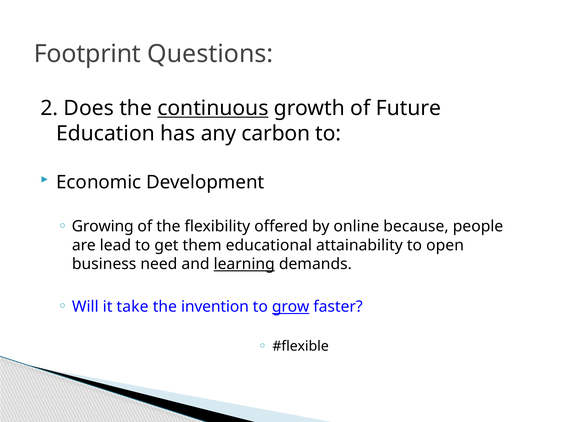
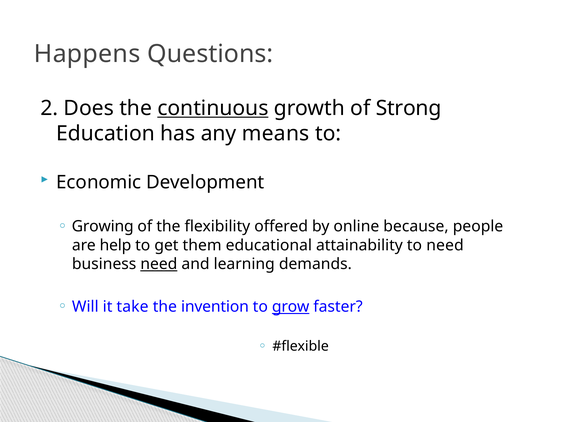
Footprint: Footprint -> Happens
Future: Future -> Strong
carbon: carbon -> means
lead: lead -> help
to open: open -> need
need at (159, 264) underline: none -> present
learning underline: present -> none
